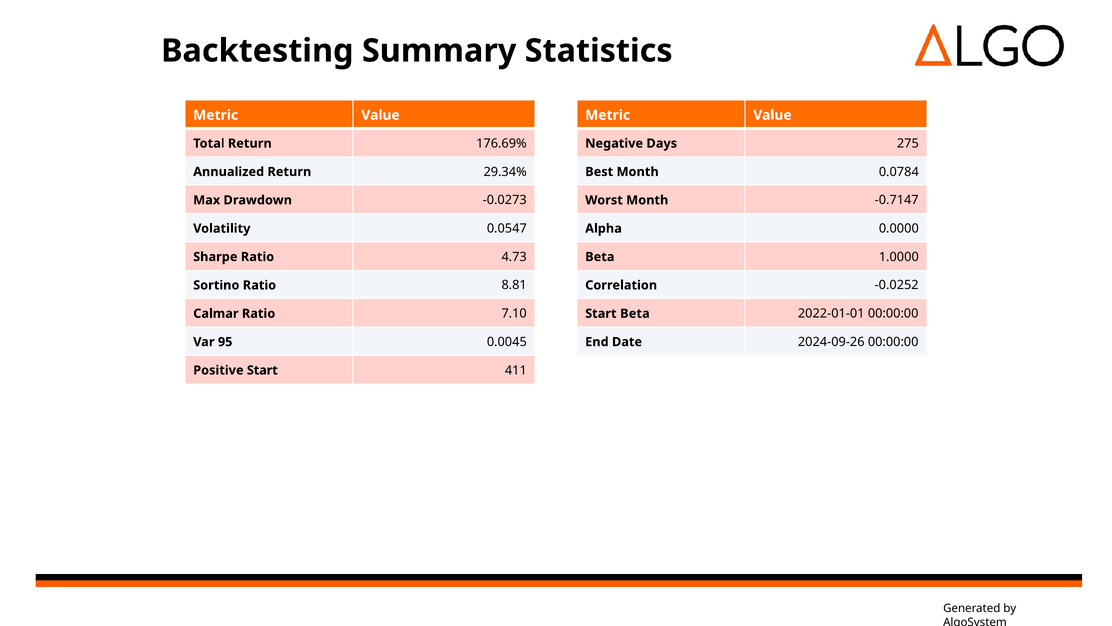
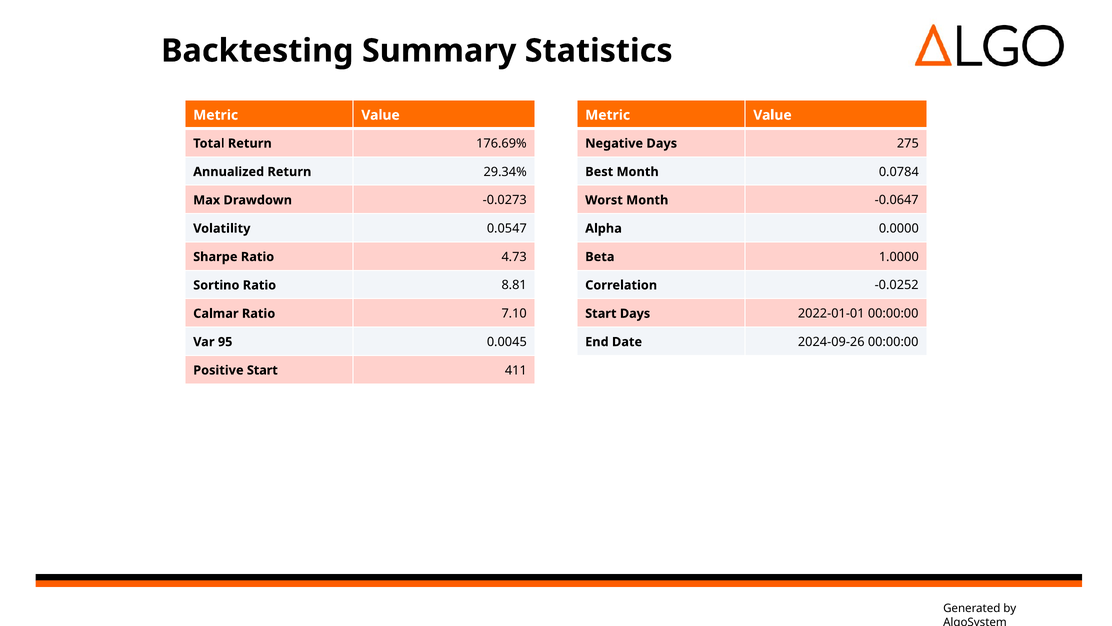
-0.7147: -0.7147 -> -0.0647
Start Beta: Beta -> Days
